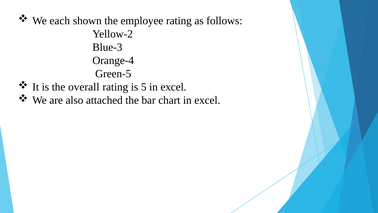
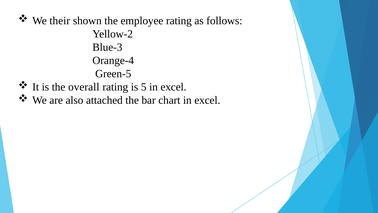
each: each -> their
